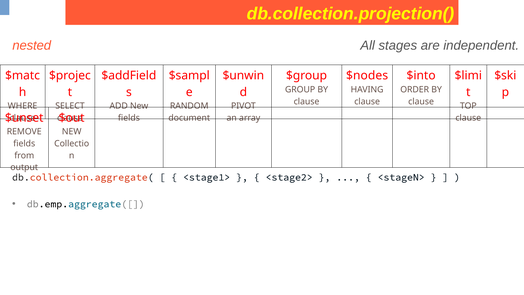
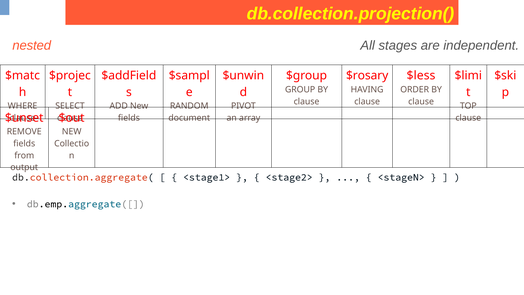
$nodes: $nodes -> $rosary
$into: $into -> $less
